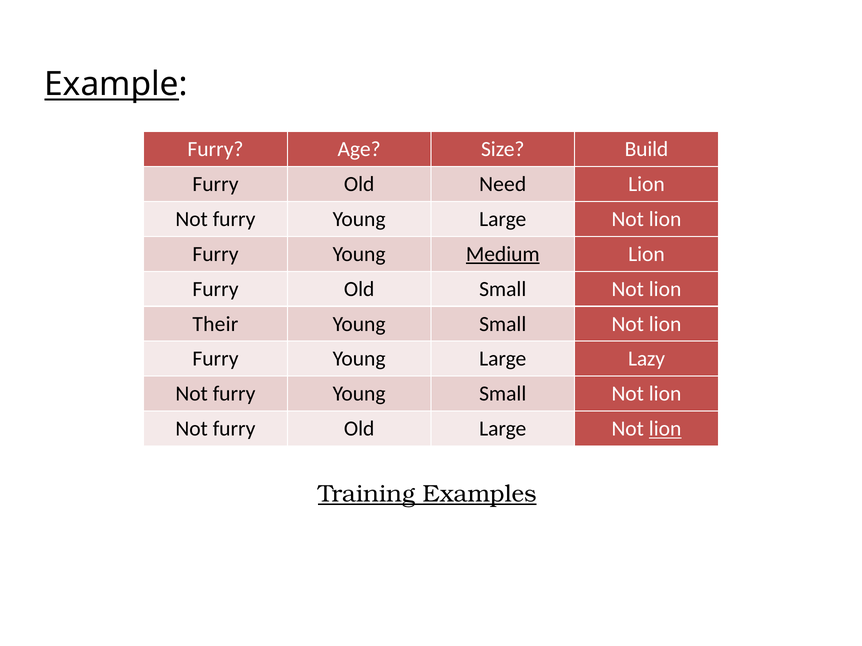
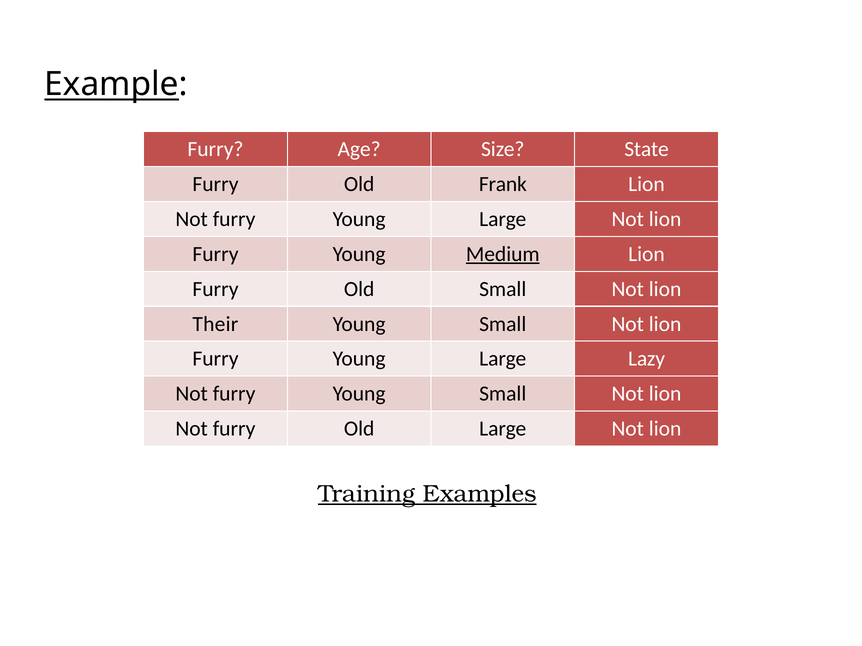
Build: Build -> State
Need: Need -> Frank
lion at (665, 429) underline: present -> none
